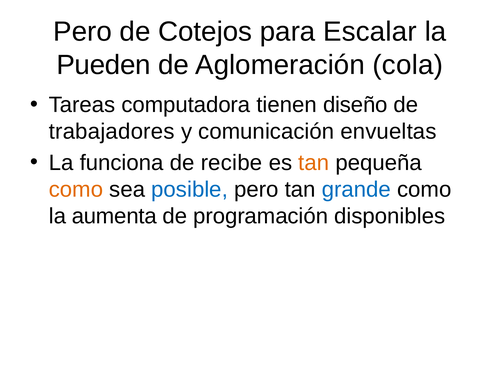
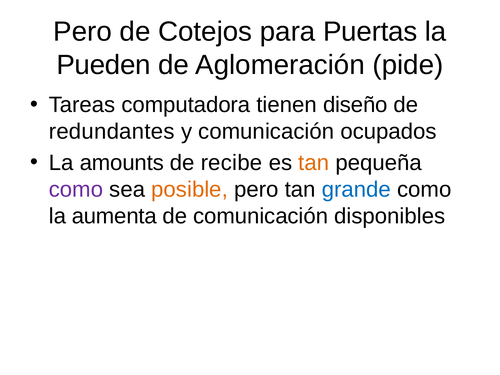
Escalar: Escalar -> Puertas
cola: cola -> pide
trabajadores: trabajadores -> redundantes
envueltas: envueltas -> ocupados
funciona: funciona -> amounts
como at (76, 189) colour: orange -> purple
posible colour: blue -> orange
de programación: programación -> comunicación
